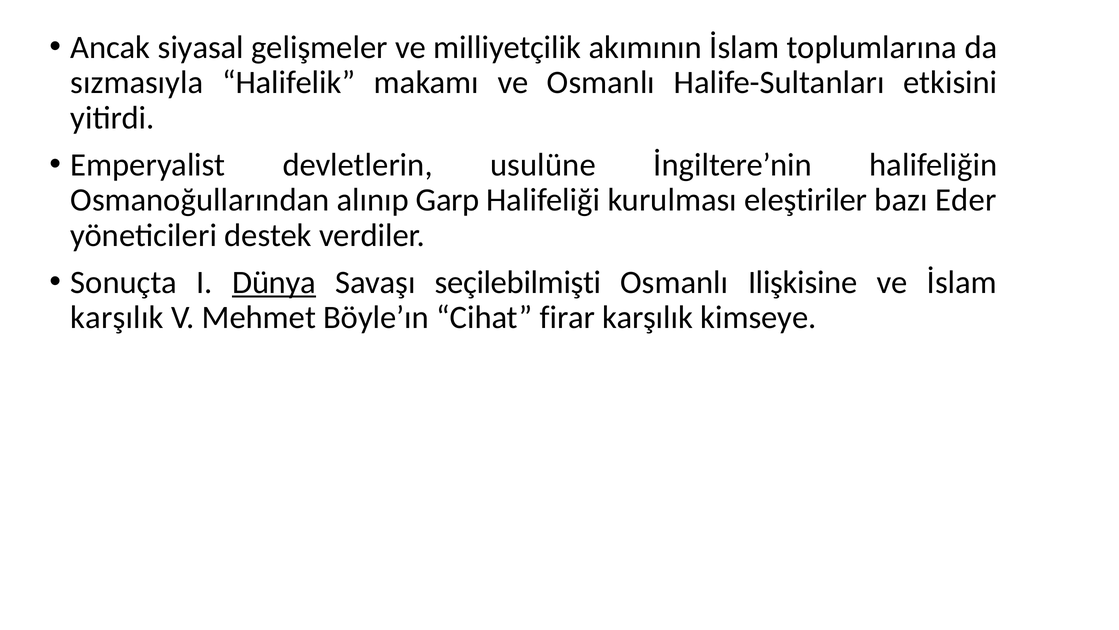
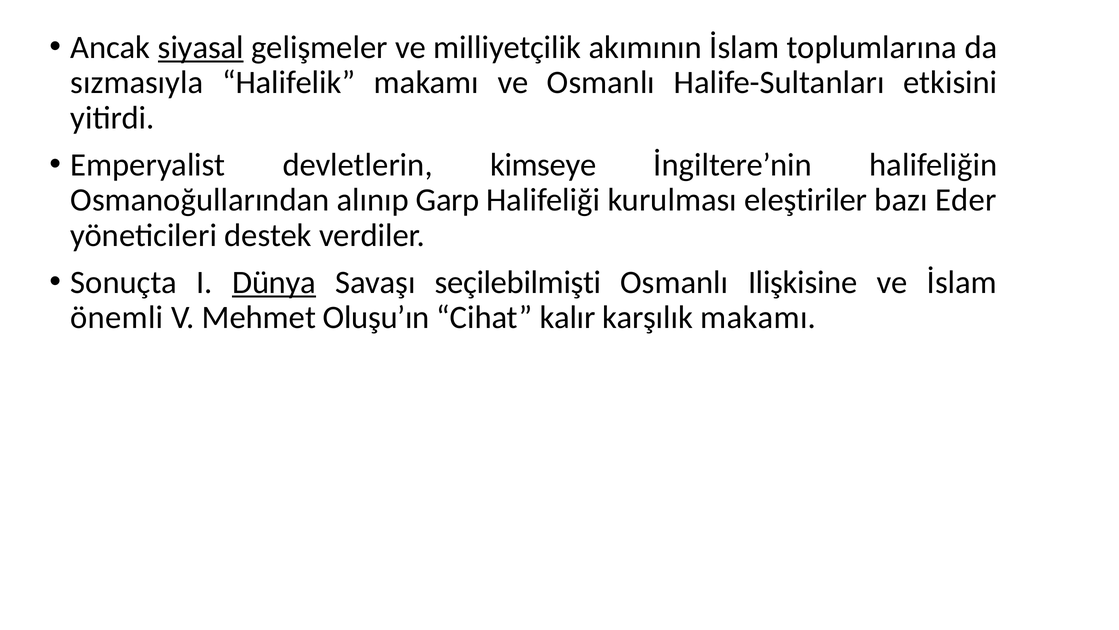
siyasal underline: none -> present
usulüne: usulüne -> kimseye
karşılık at (117, 317): karşılık -> önemli
Böyle’ın: Böyle’ın -> Oluşu’ın
firar: firar -> kalır
karşılık kimseye: kimseye -> makamı
